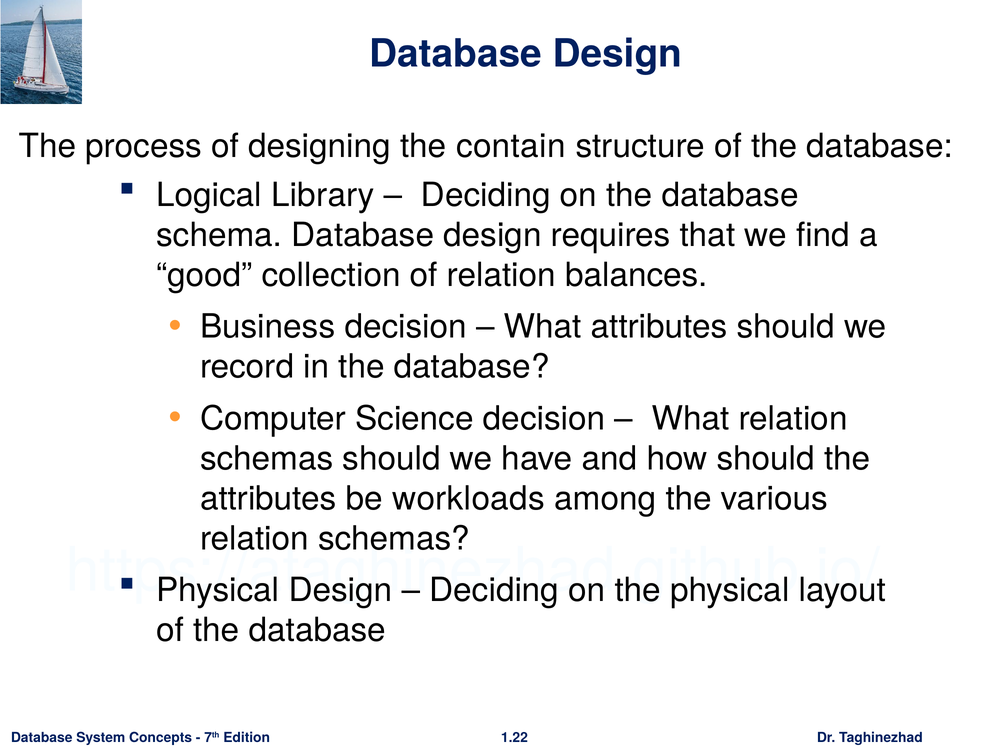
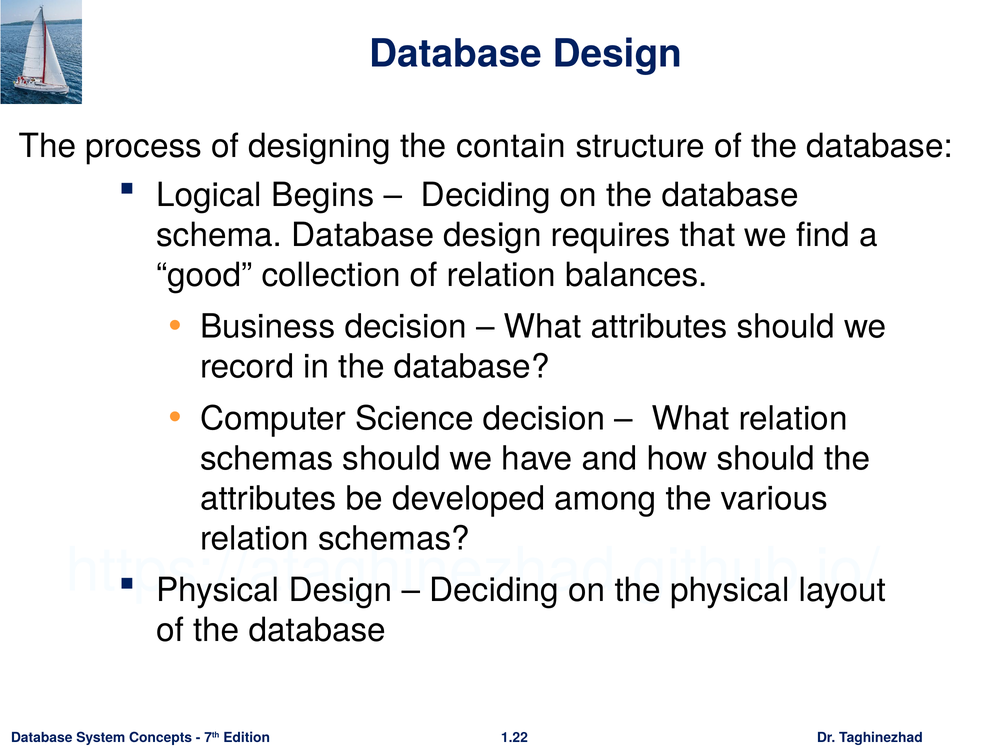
Library: Library -> Begins
workloads: workloads -> developed
